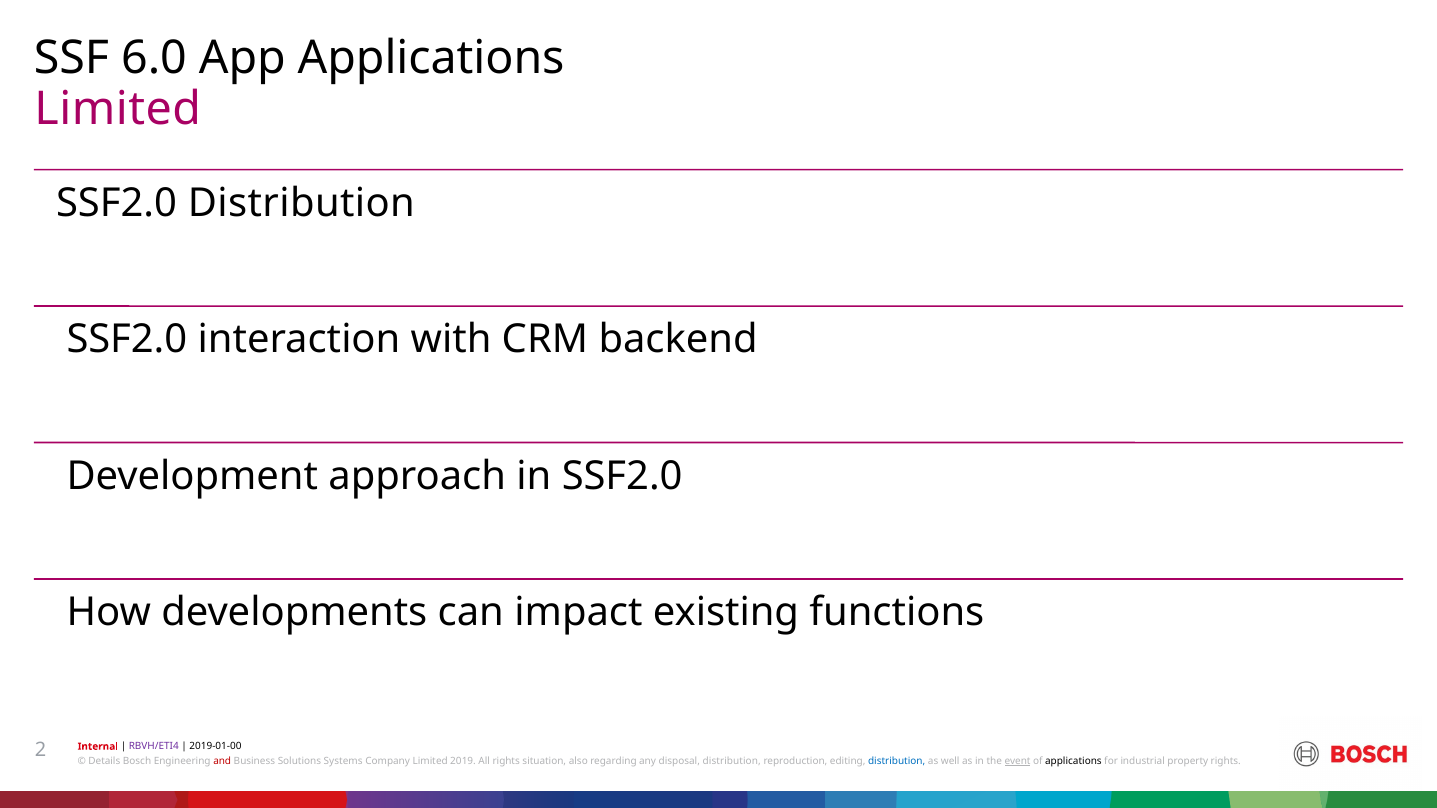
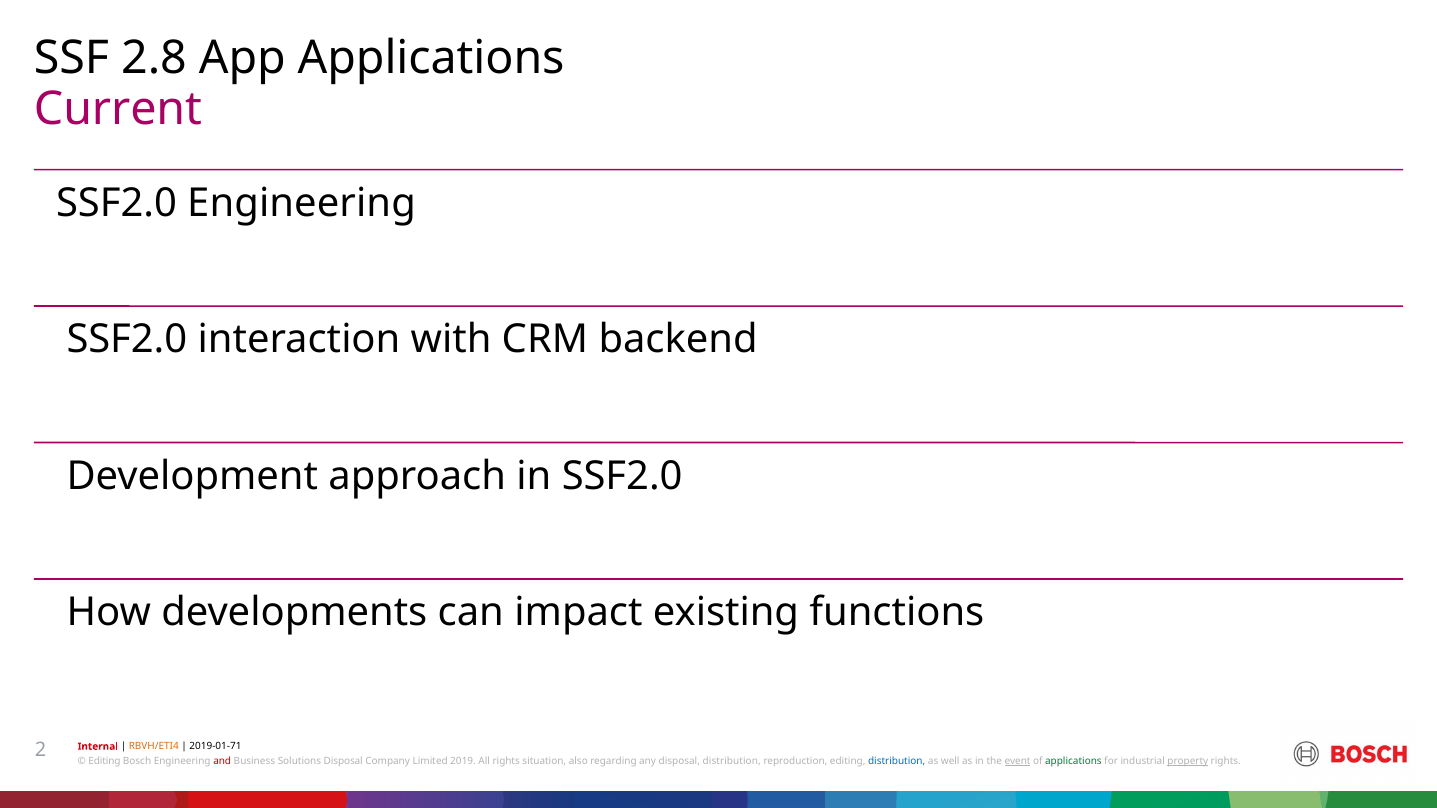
6.0: 6.0 -> 2.8
Limited at (118, 109): Limited -> Current
Distribution at (301, 203): Distribution -> Engineering
RBVH/ETI4 colour: purple -> orange
2019-01-00: 2019-01-00 -> 2019-01-71
Details at (104, 762): Details -> Editing
Solutions Systems: Systems -> Disposal
applications at (1073, 762) colour: black -> green
property underline: none -> present
